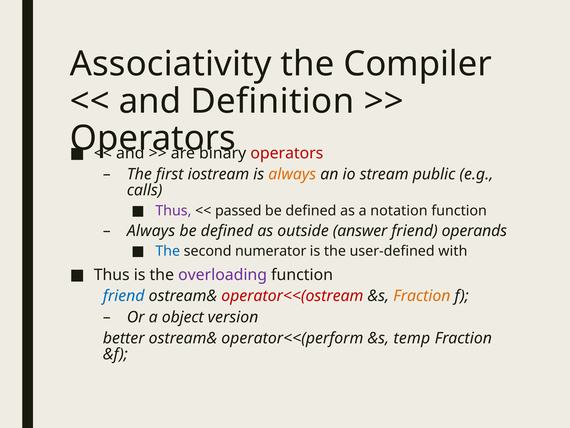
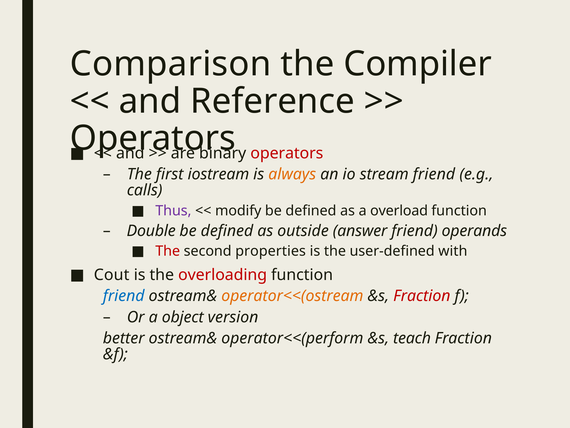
Associativity: Associativity -> Comparison
Definition: Definition -> Reference
stream public: public -> friend
passed: passed -> modify
notation: notation -> overload
Always at (151, 231): Always -> Double
The at (168, 251) colour: blue -> red
numerator: numerator -> properties
Thus at (112, 275): Thus -> Cout
overloading colour: purple -> red
operator<<(ostream colour: red -> orange
Fraction at (422, 296) colour: orange -> red
temp: temp -> teach
